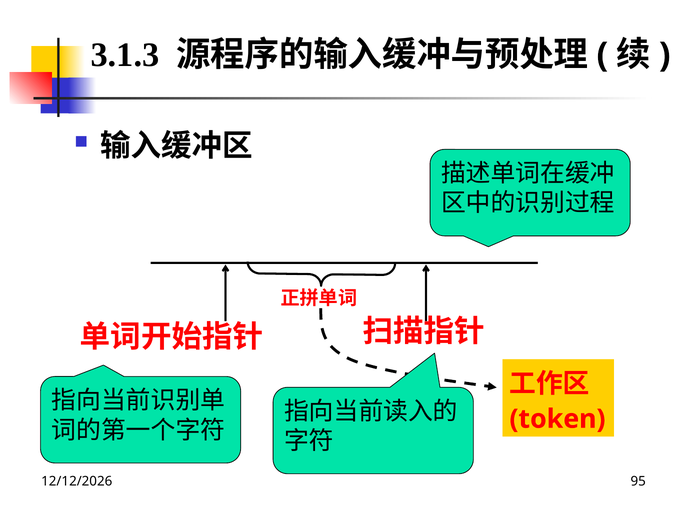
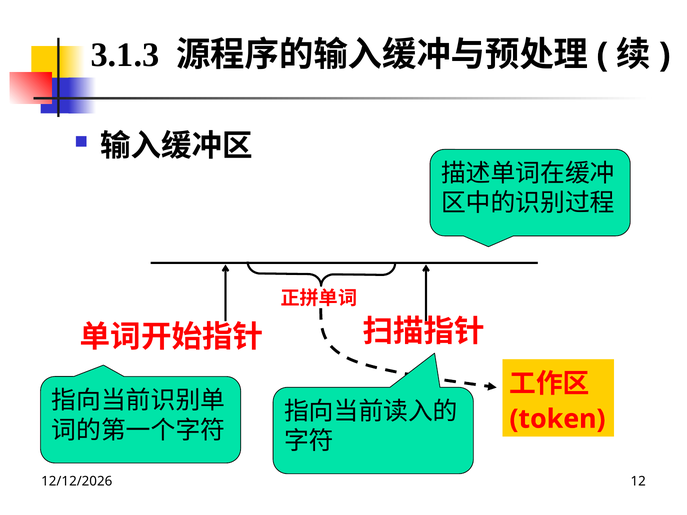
95: 95 -> 12
